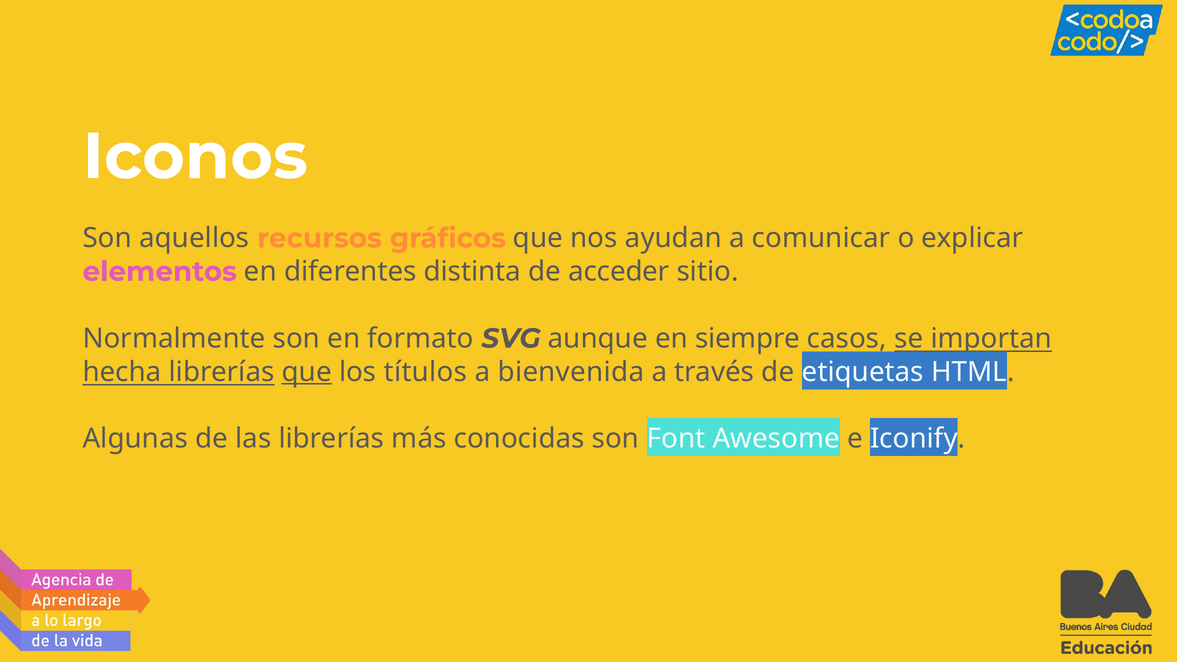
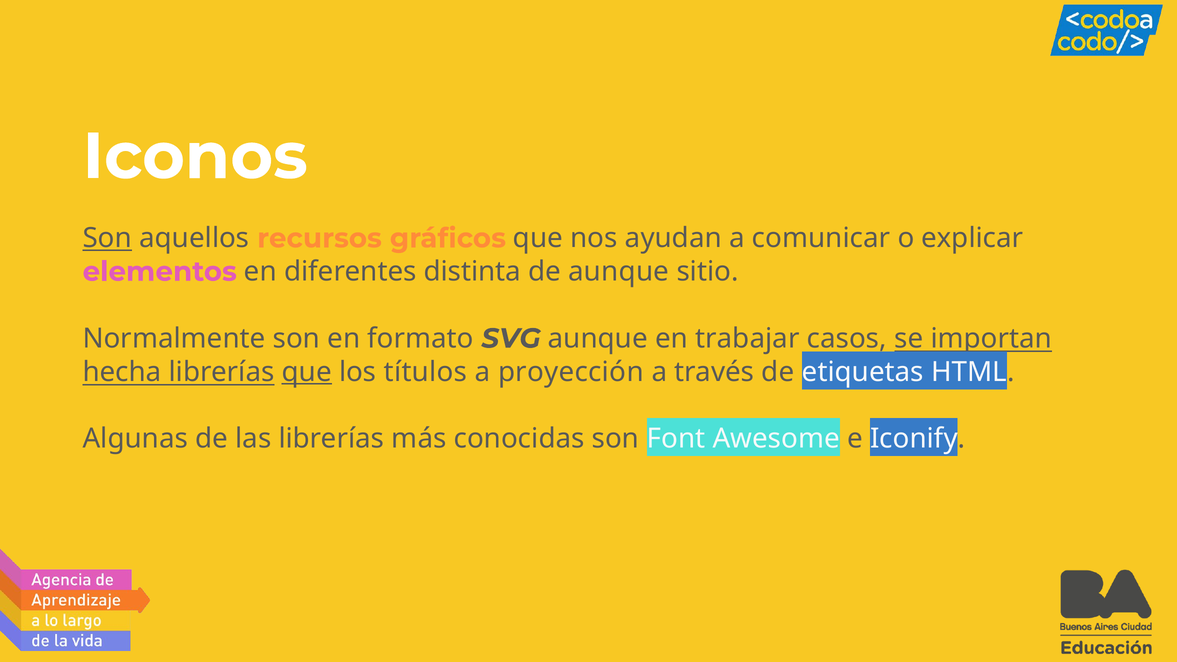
Son at (107, 238) underline: none -> present
de acceder: acceder -> aunque
siempre: siempre -> trabajar
bienvenida: bienvenida -> proyección
